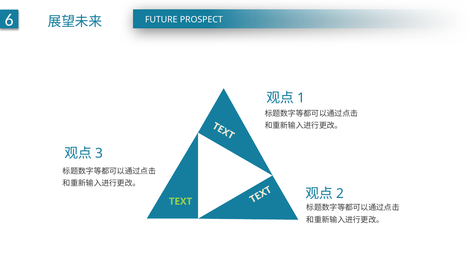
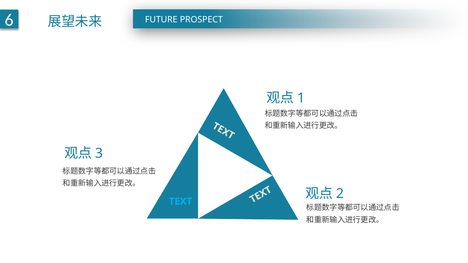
TEXT colour: light green -> light blue
